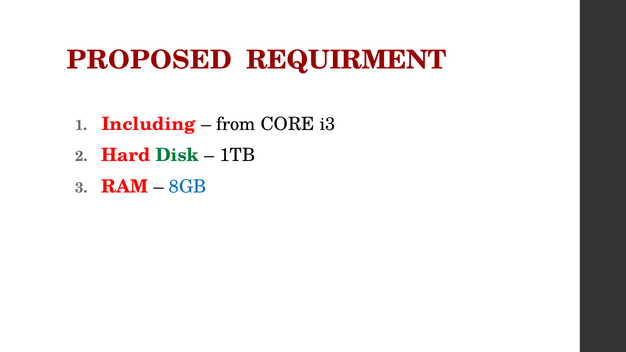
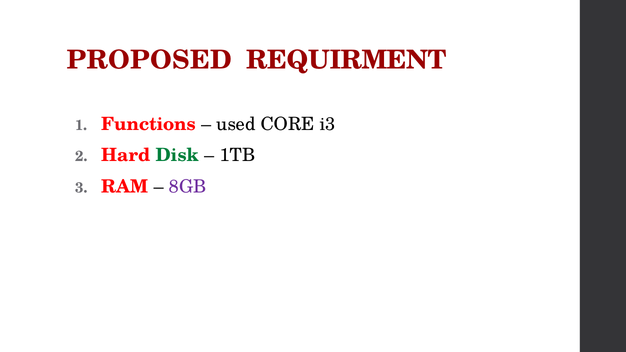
Including: Including -> Functions
from: from -> used
8GB colour: blue -> purple
